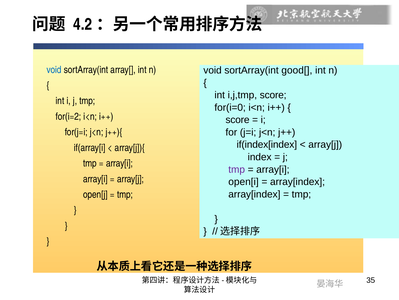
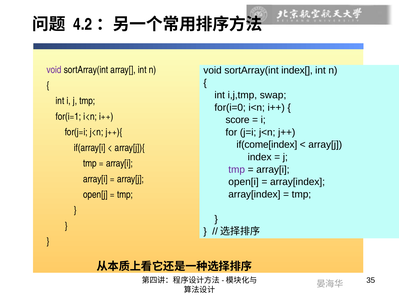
good[: good[ -> index[
void at (54, 70) colour: blue -> purple
i,j,tmp score: score -> swap
for(i=2: for(i=2 -> for(i=1
if(index[index: if(index[index -> if(come[index
